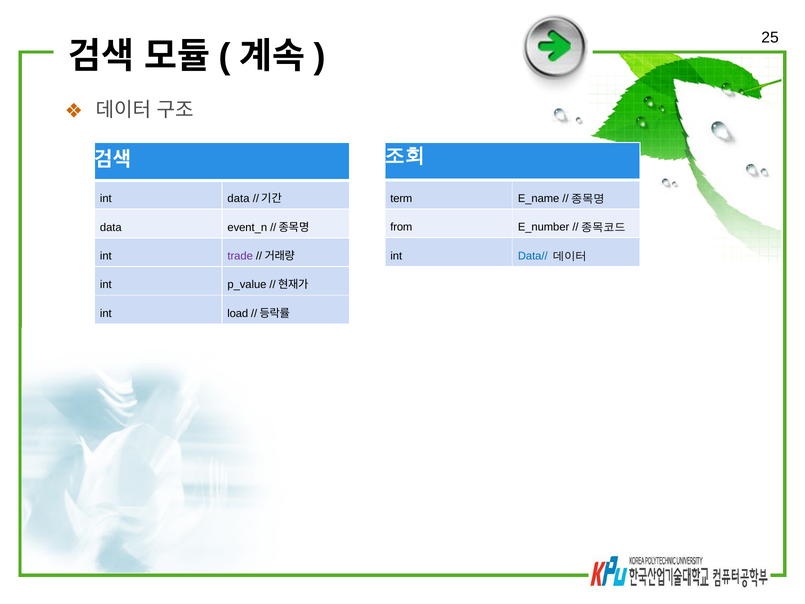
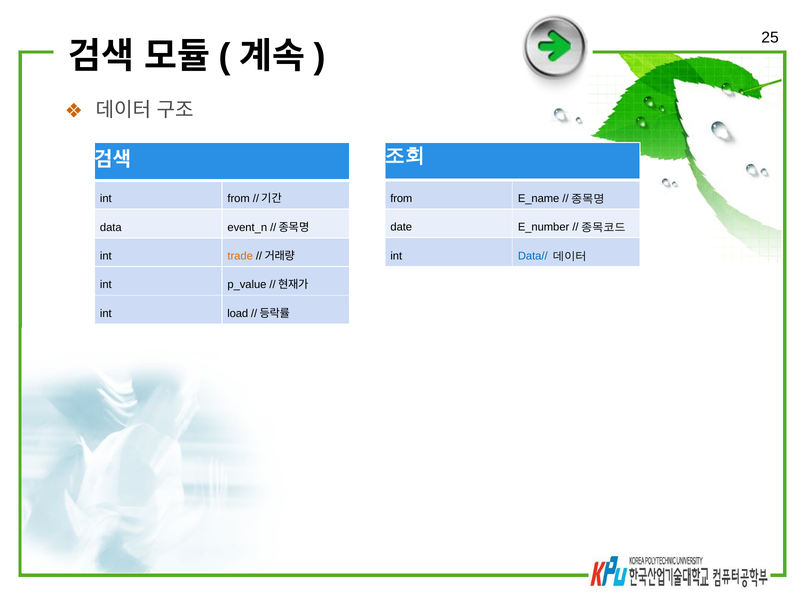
term at (401, 198): term -> from
int data: data -> from
from: from -> date
trade colour: purple -> orange
